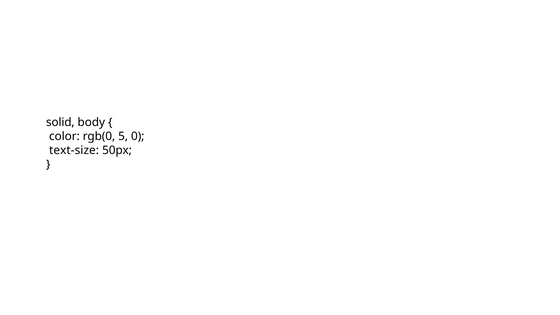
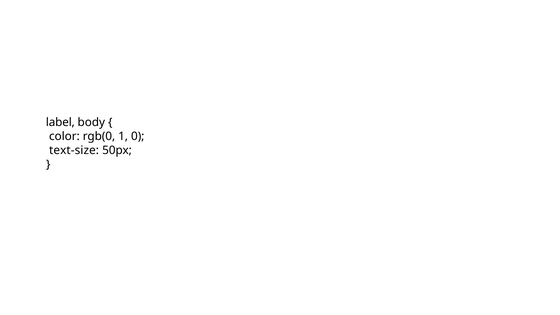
solid: solid -> label
5: 5 -> 1
